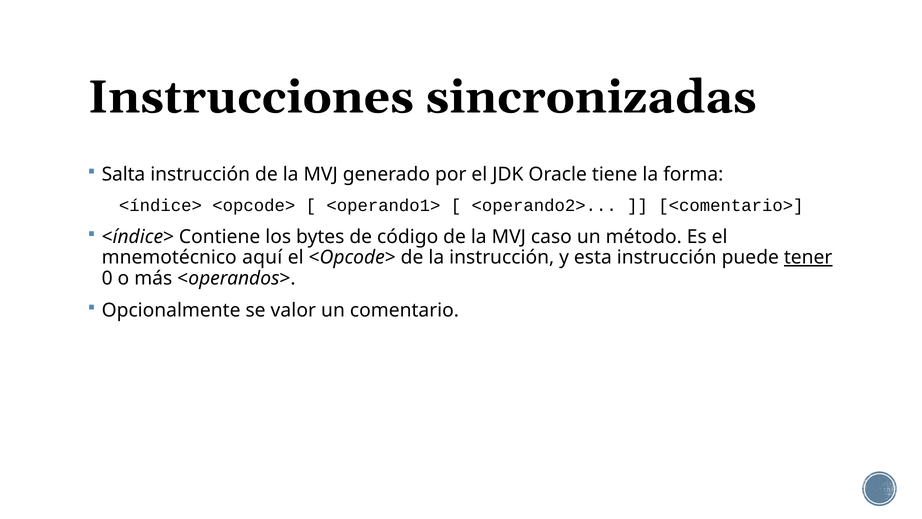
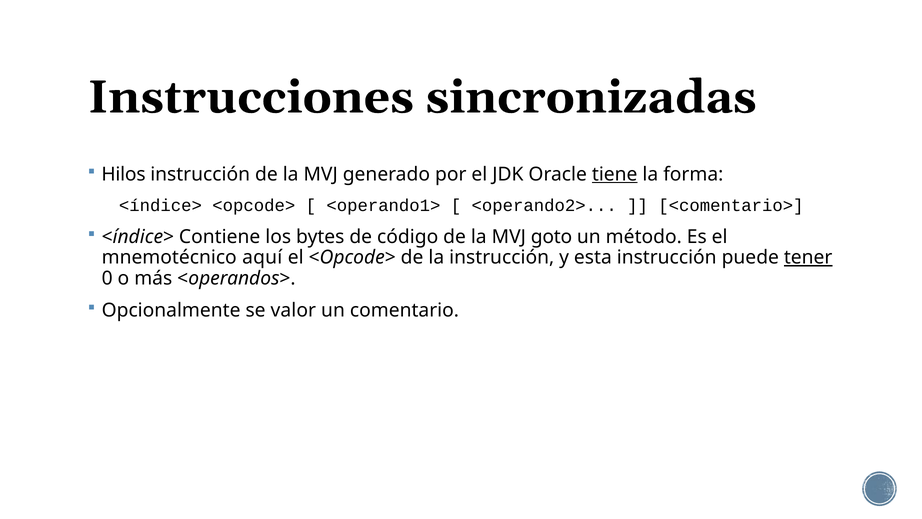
Salta: Salta -> Hilos
tiene underline: none -> present
caso: caso -> goto
